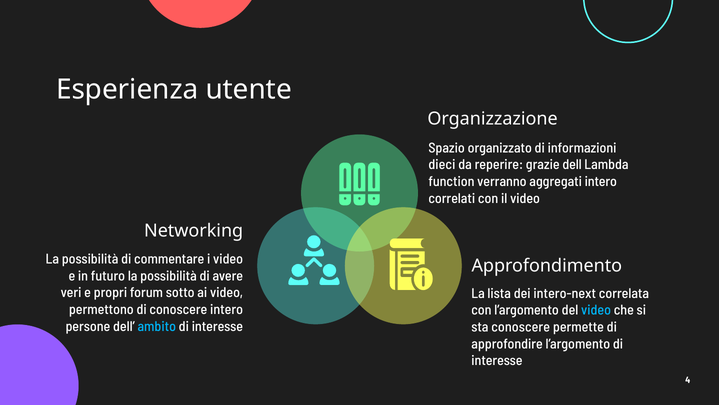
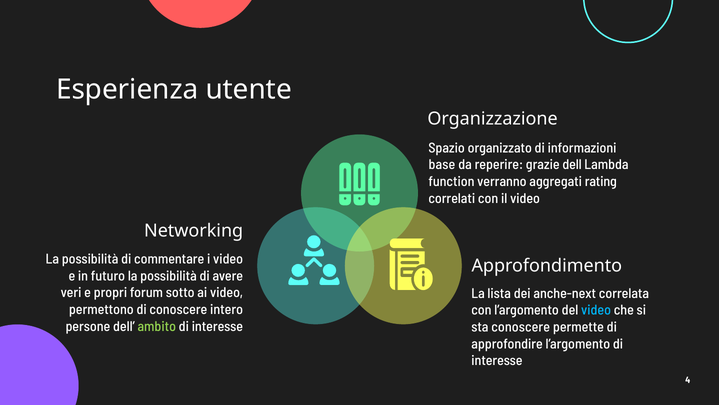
dieci: dieci -> base
aggregati intero: intero -> rating
intero-next: intero-next -> anche-next
ambito colour: light blue -> light green
